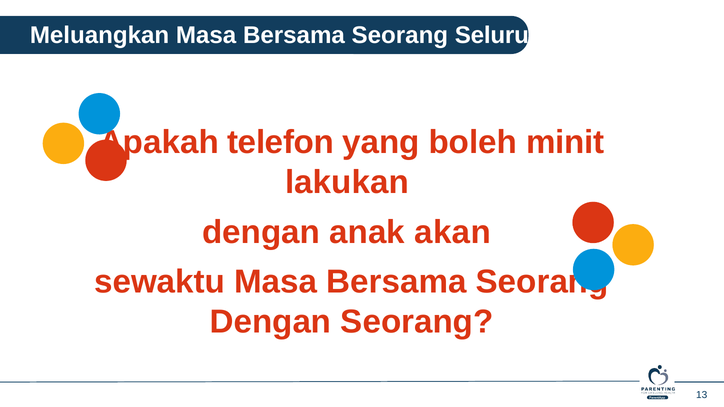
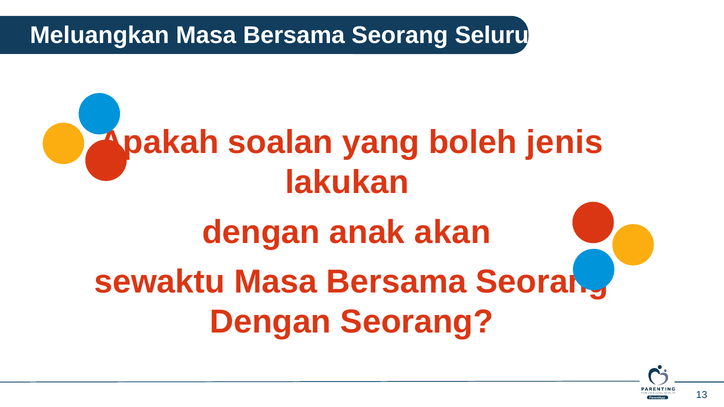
telefon: telefon -> soalan
minit: minit -> jenis
